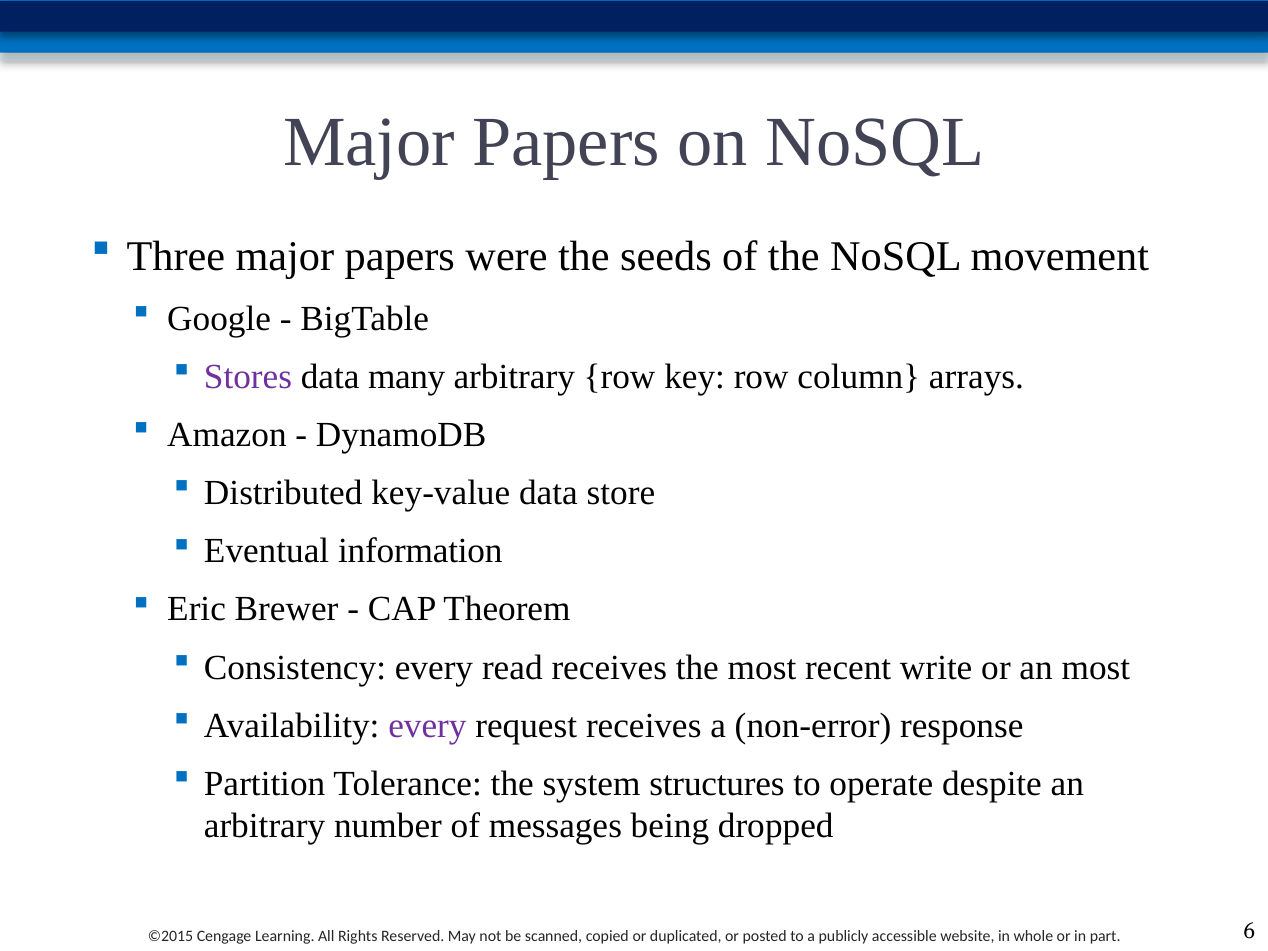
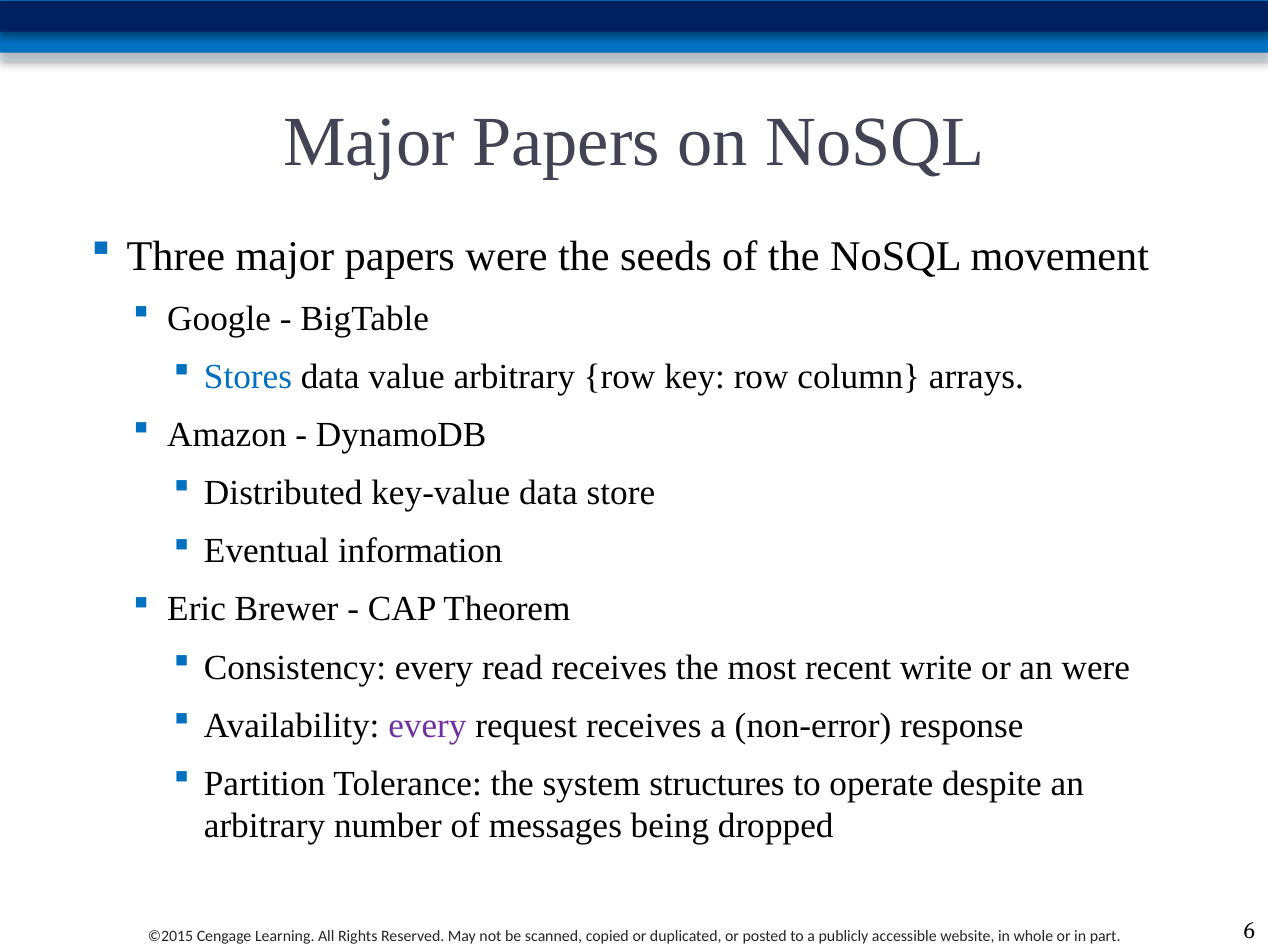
Stores colour: purple -> blue
many: many -> value
an most: most -> were
